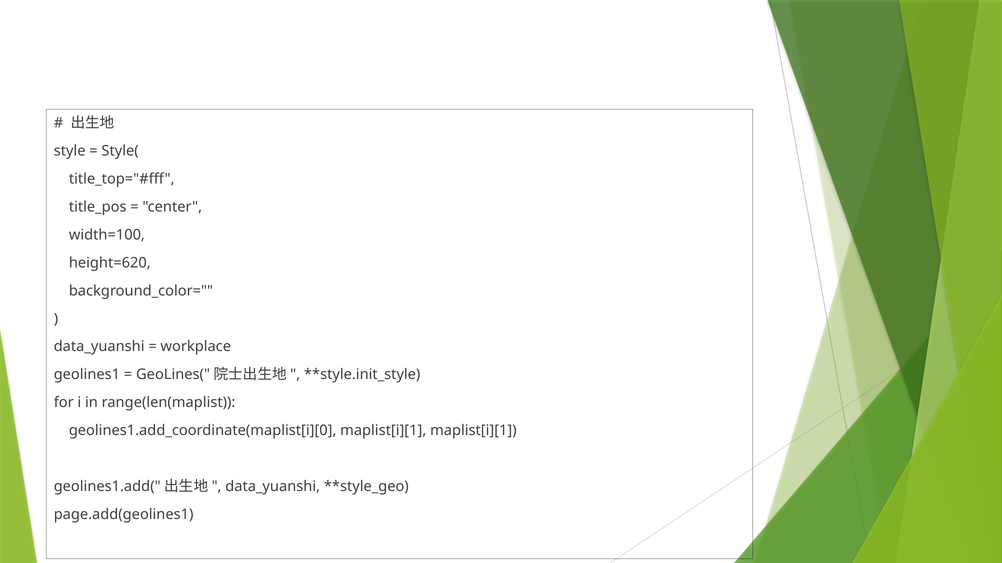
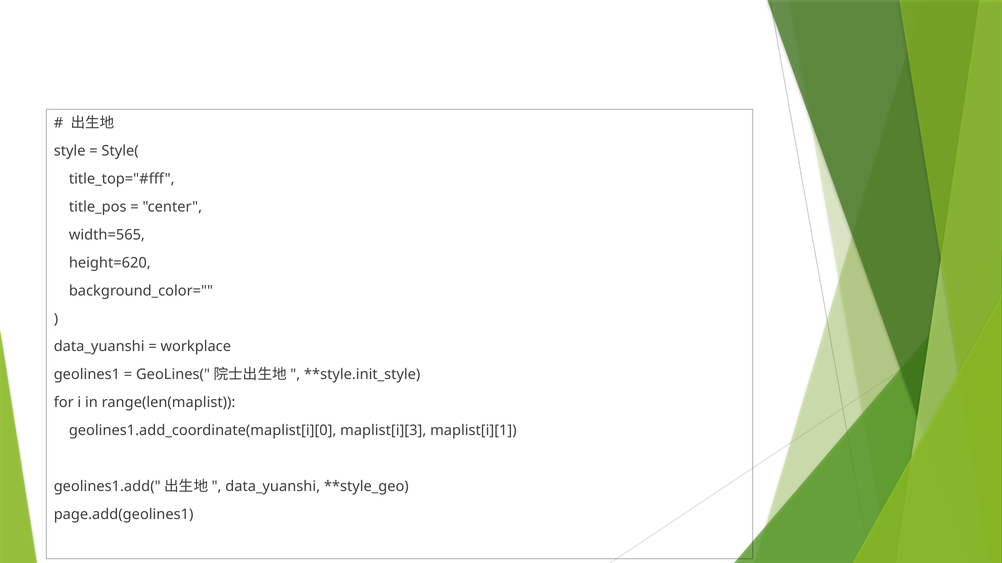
width=100: width=100 -> width=565
geolines1.add_coordinate(maplist[i][0 maplist[i][1: maplist[i][1 -> maplist[i][3
